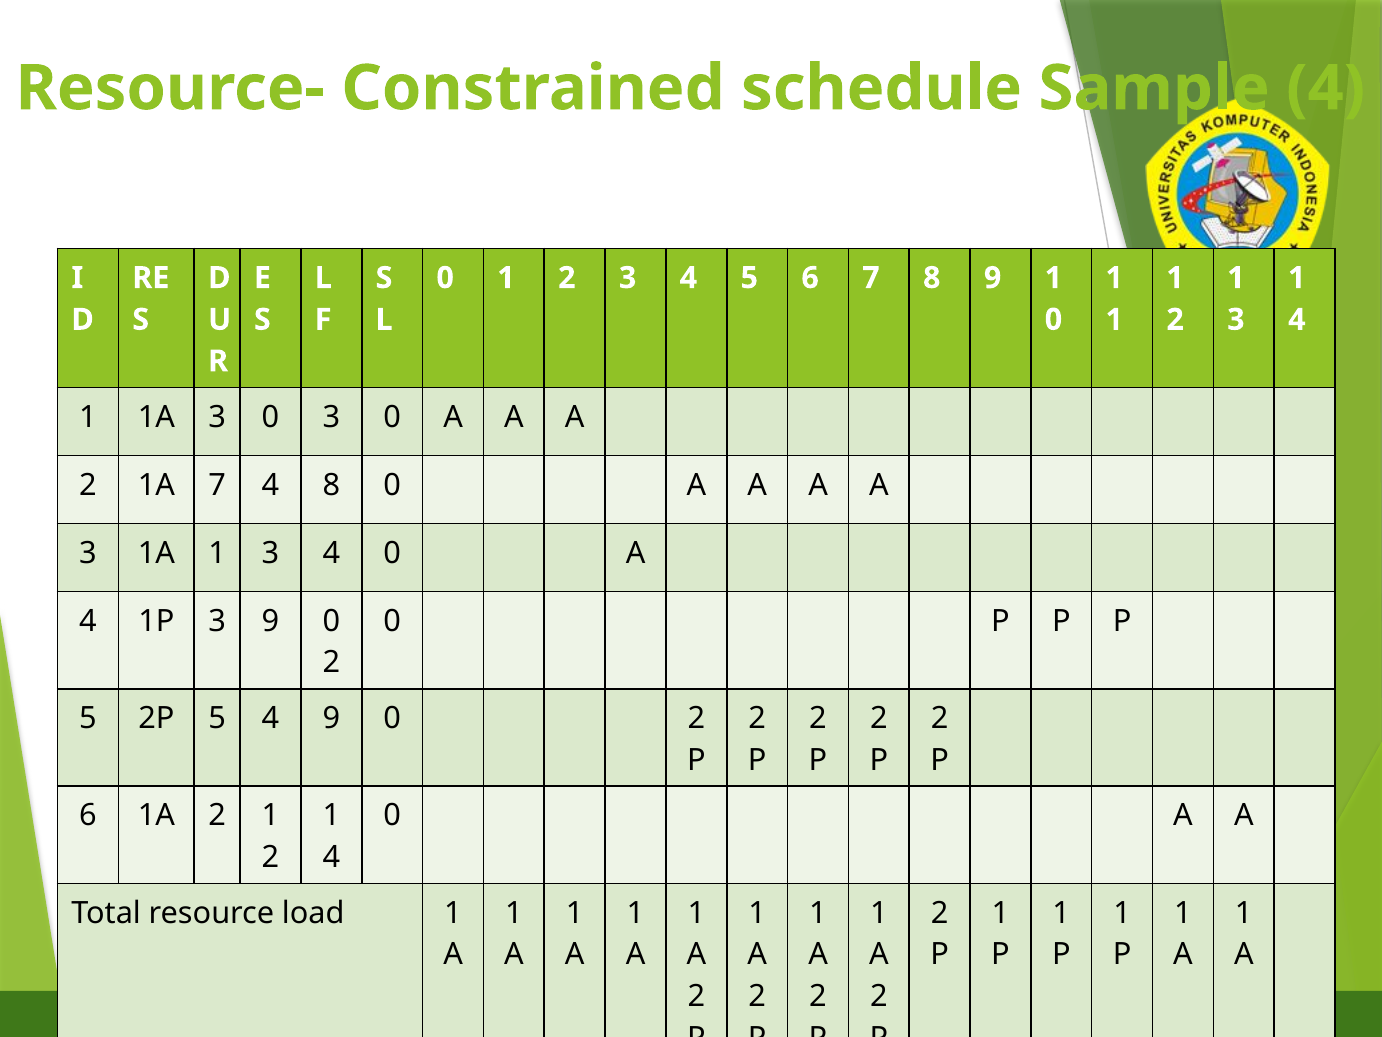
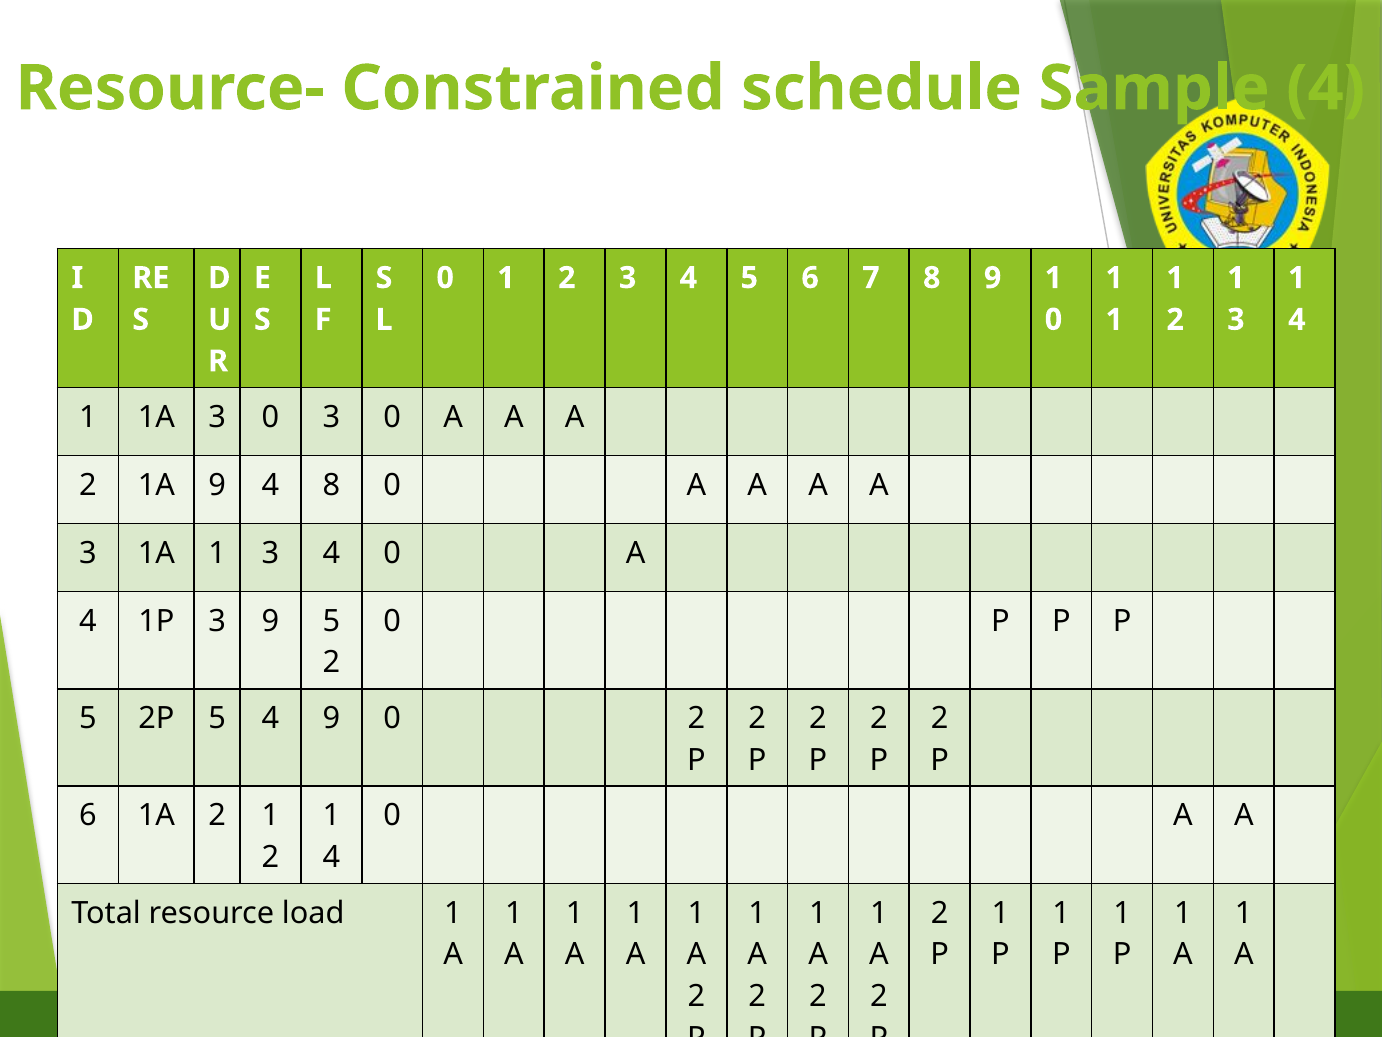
1A 7: 7 -> 9
3 9 0: 0 -> 5
